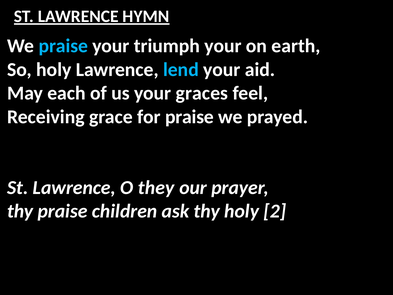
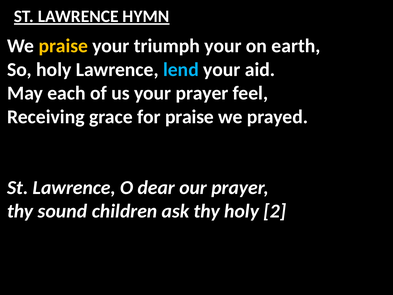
praise at (63, 46) colour: light blue -> yellow
your graces: graces -> prayer
they: they -> dear
thy praise: praise -> sound
